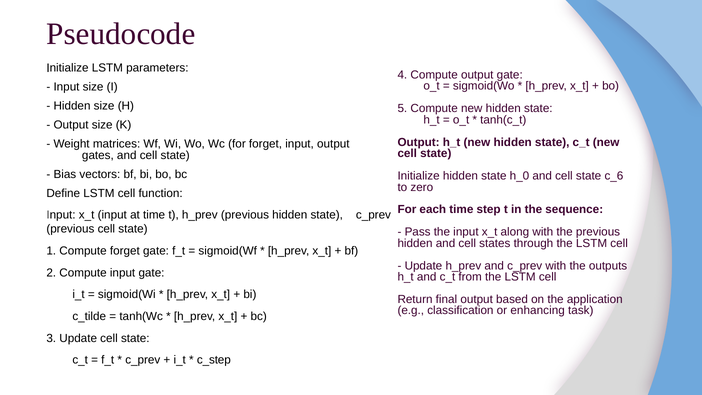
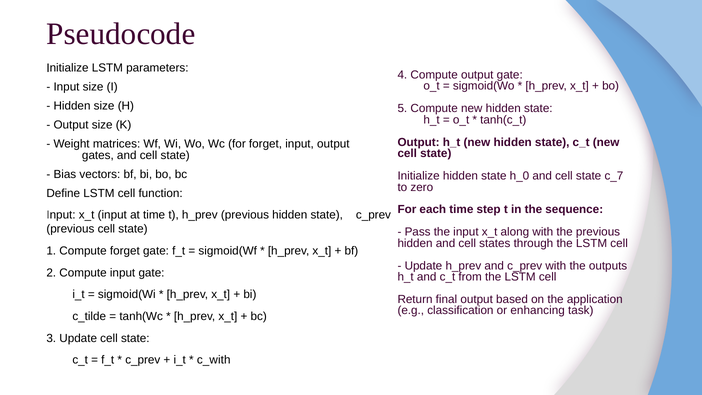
c_6: c_6 -> c_7
c_step: c_step -> c_with
